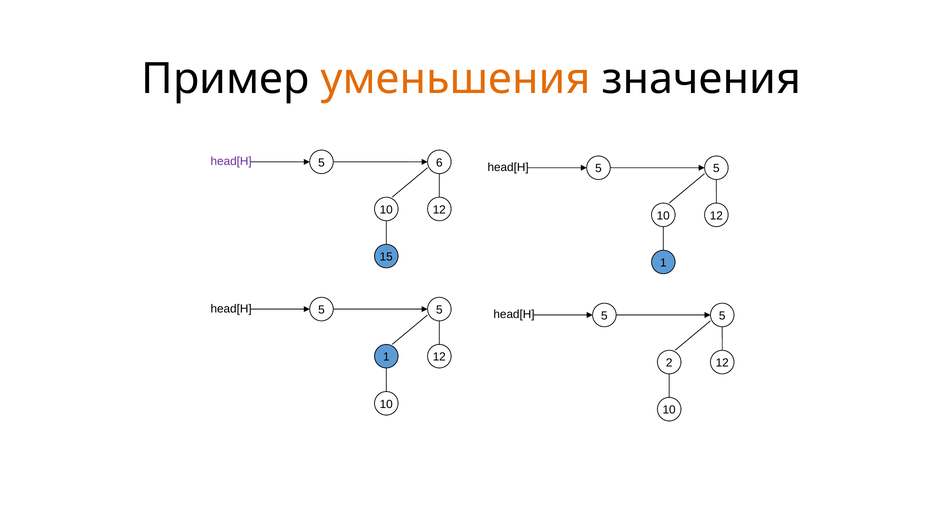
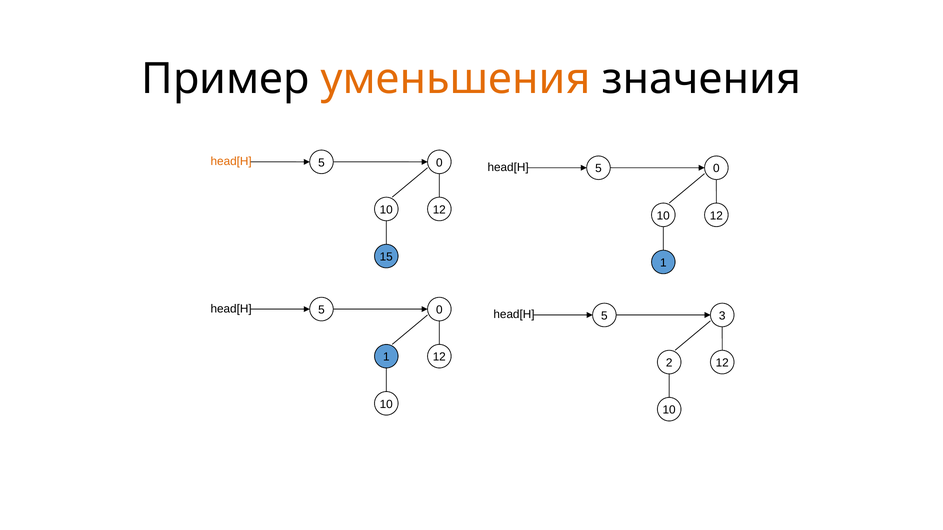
head[H at (231, 162) colour: purple -> orange
6 at (439, 163): 6 -> 0
5 at (716, 169): 5 -> 0
5 at (439, 310): 5 -> 0
5 at (722, 316): 5 -> 3
